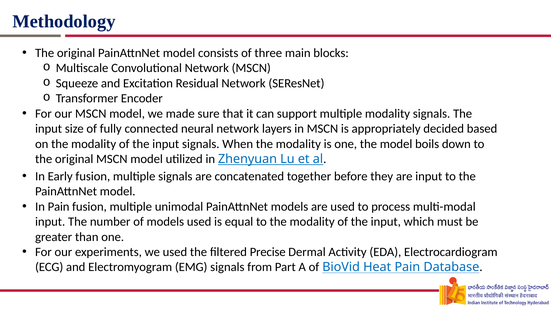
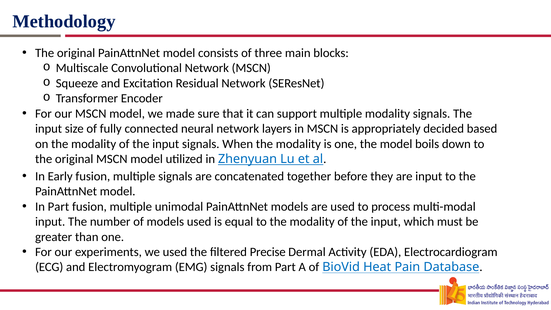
In Pain: Pain -> Part
